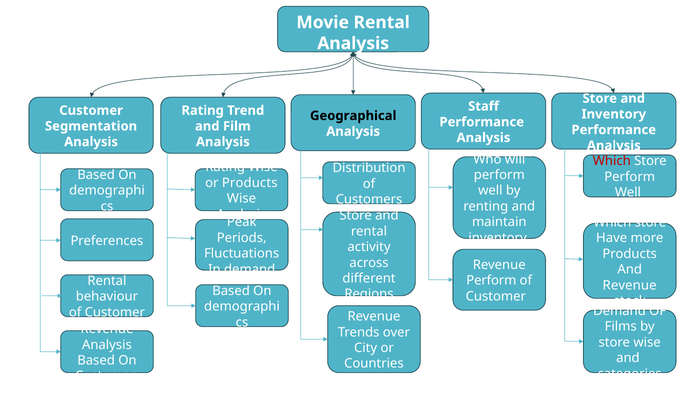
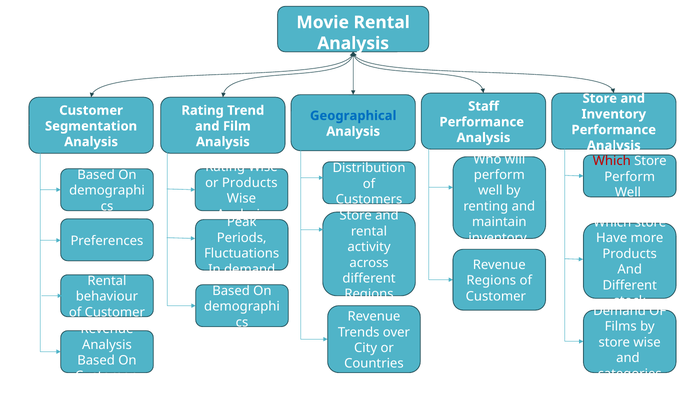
Geographical colour: black -> blue
Perform at (491, 281): Perform -> Regions
Revenue at (630, 285): Revenue -> Different
